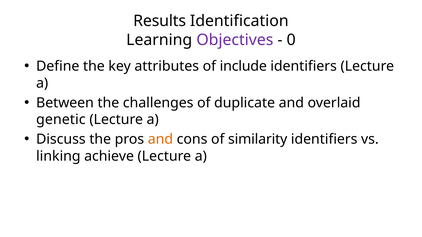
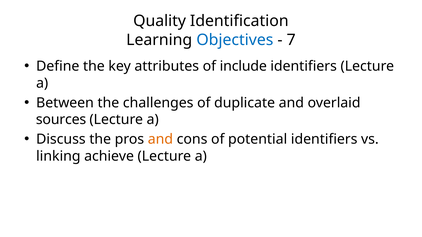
Results: Results -> Quality
Objectives colour: purple -> blue
0: 0 -> 7
genetic: genetic -> sources
similarity: similarity -> potential
